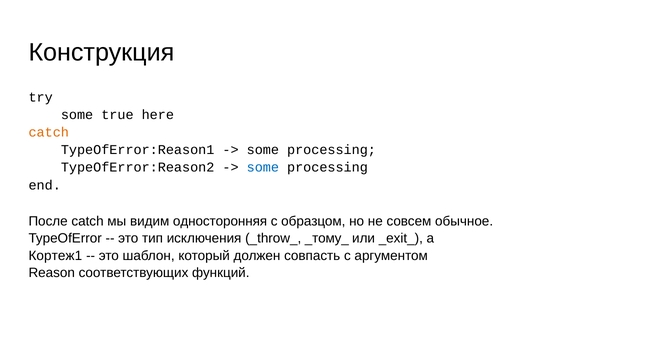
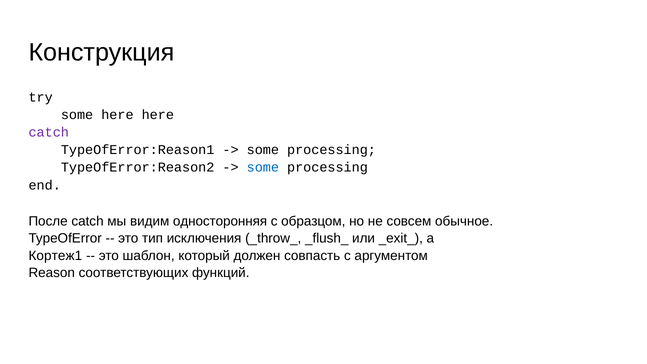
some true: true -> here
catch at (49, 132) colour: orange -> purple
_тому_: _тому_ -> _flush_
